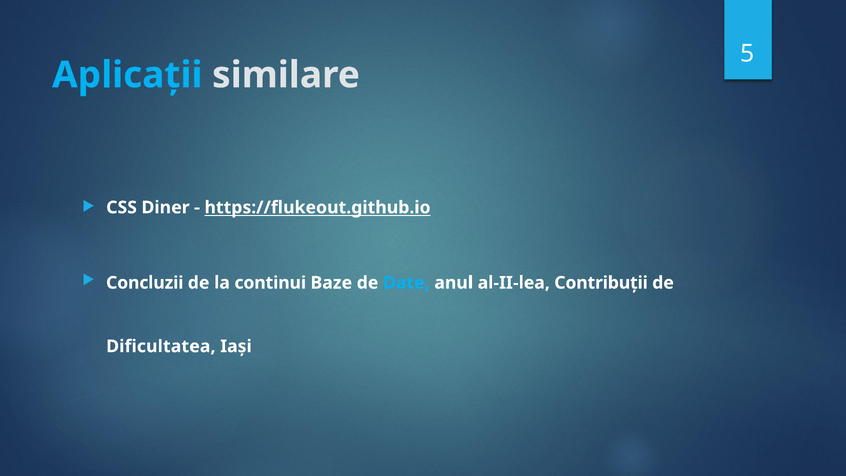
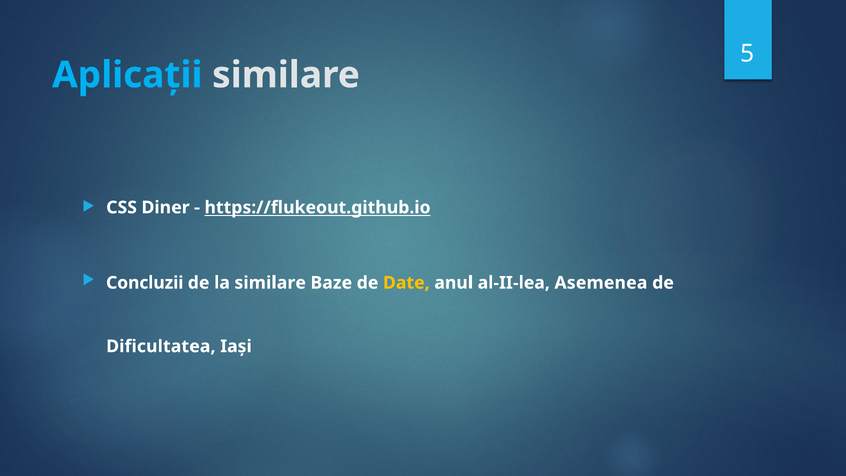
la continui: continui -> similare
Date colour: light blue -> yellow
Contribuții: Contribuții -> Asemenea
